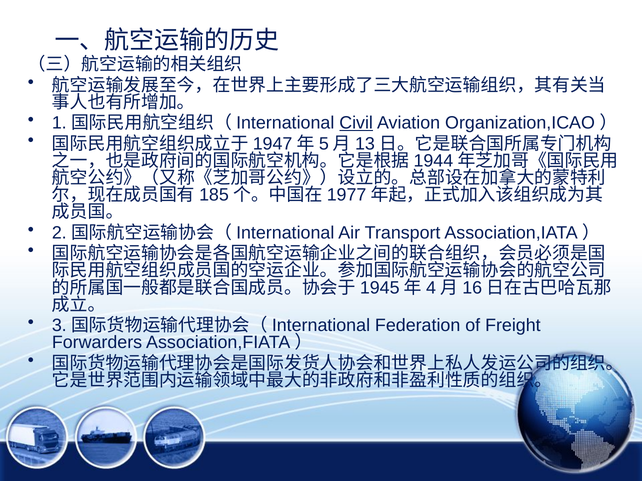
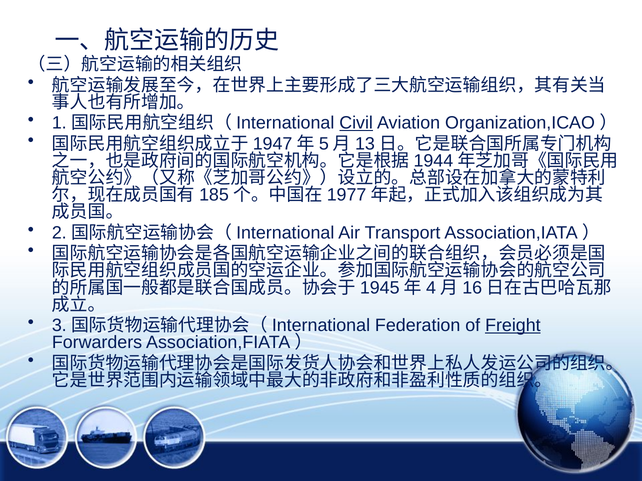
Freight underline: none -> present
